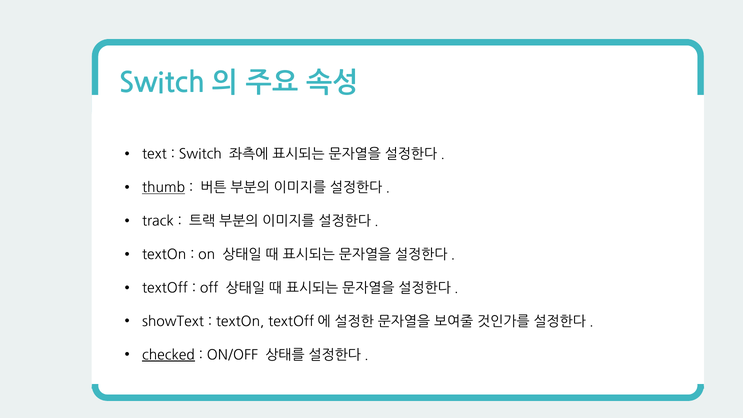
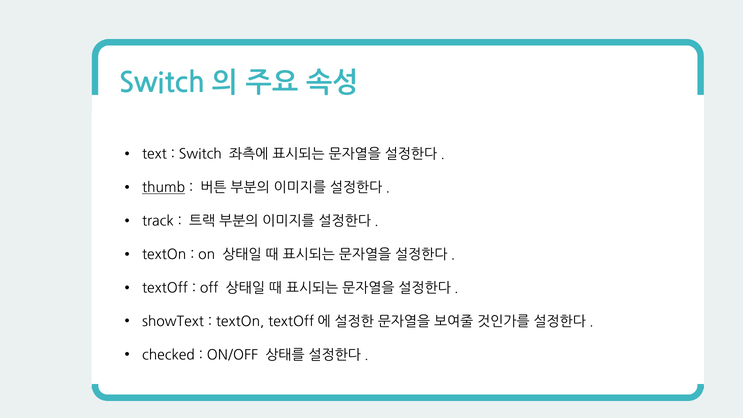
checked underline: present -> none
